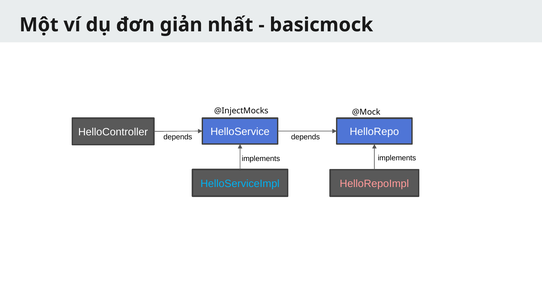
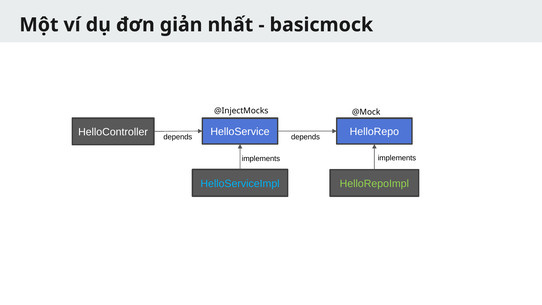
HelloRepoImpl colour: pink -> light green
